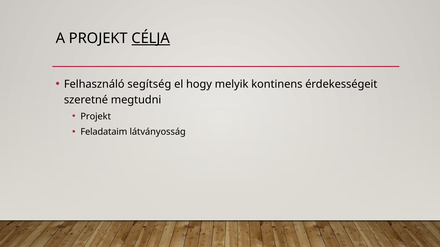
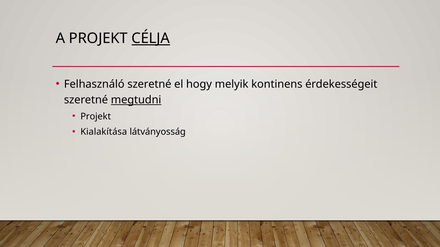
Felhasználó segítség: segítség -> szeretné
megtudni underline: none -> present
Feladataim: Feladataim -> Kialakítása
